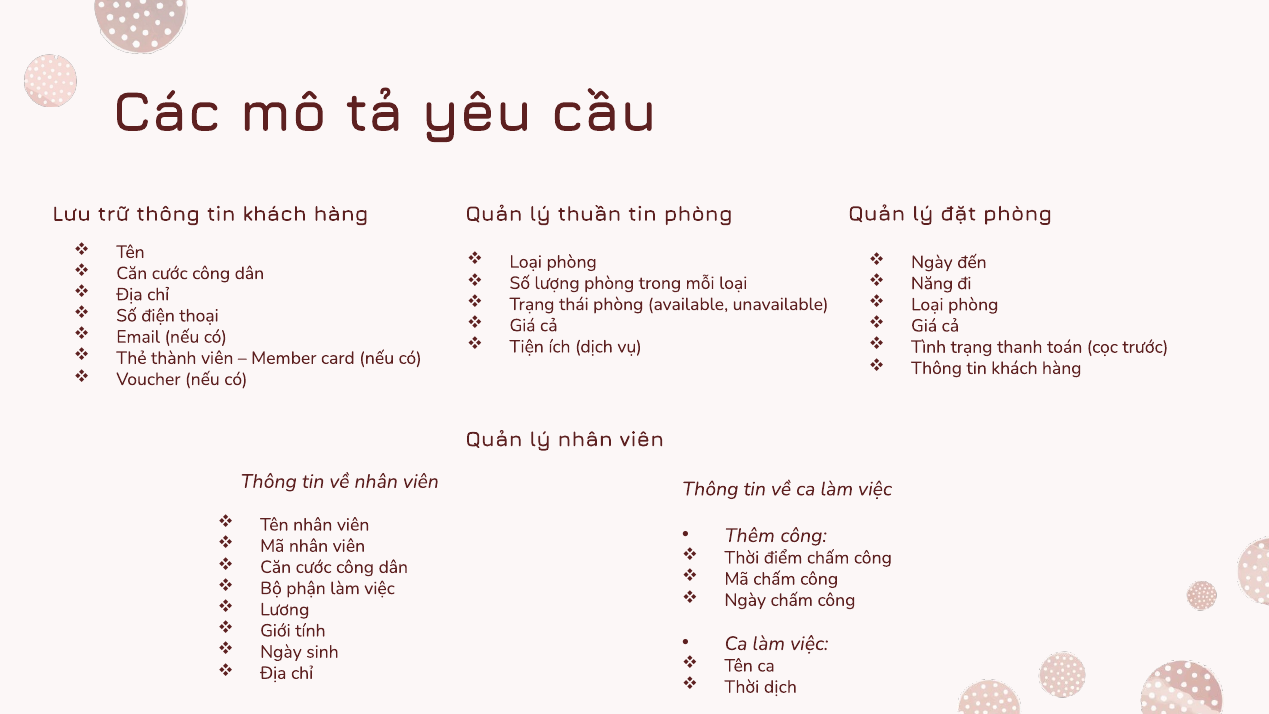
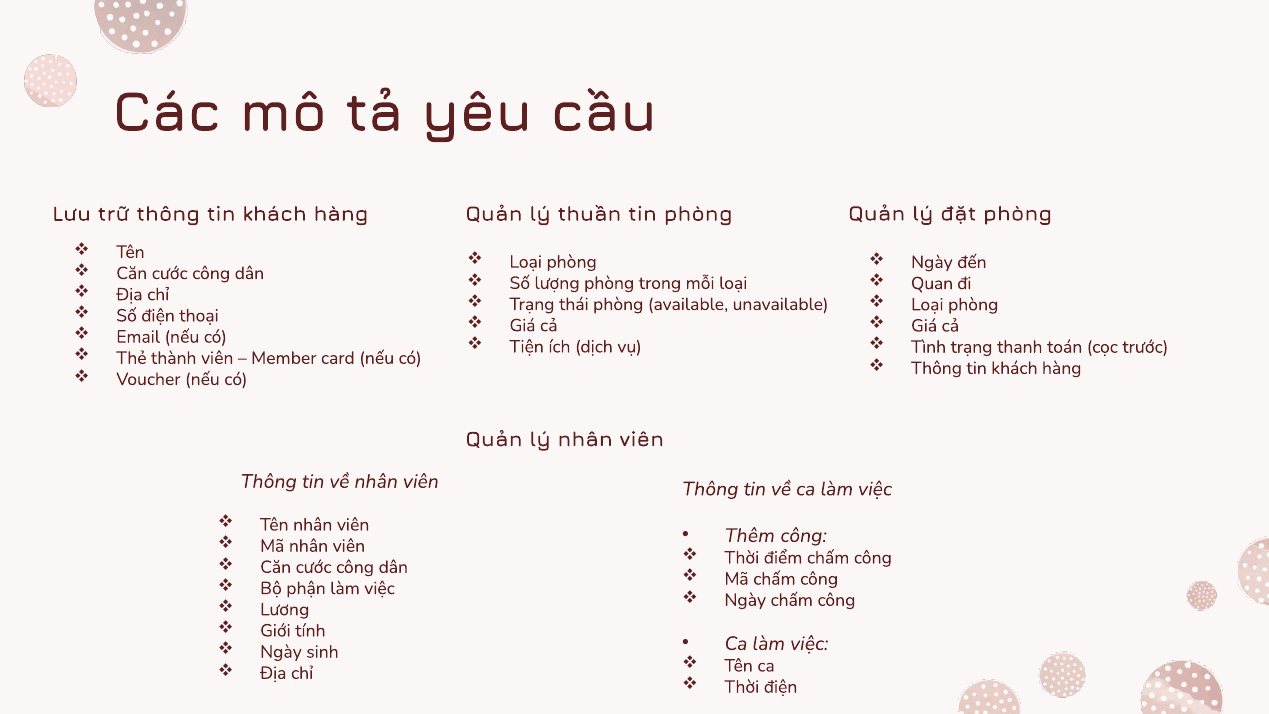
Năng: Năng -> Quan
Thời dịch: dịch -> điện
